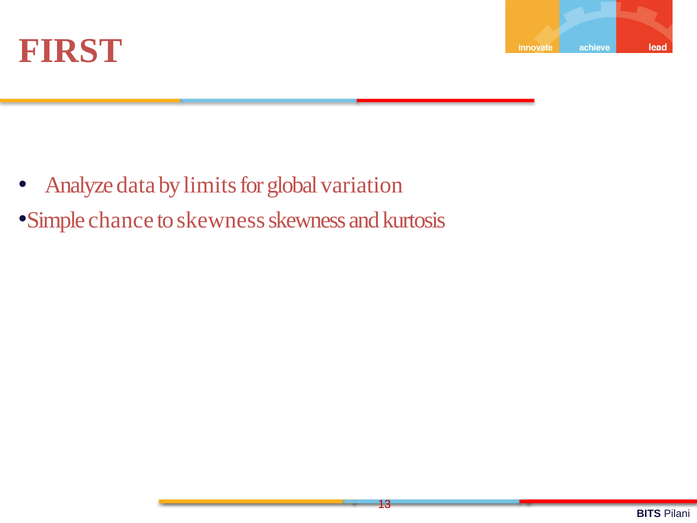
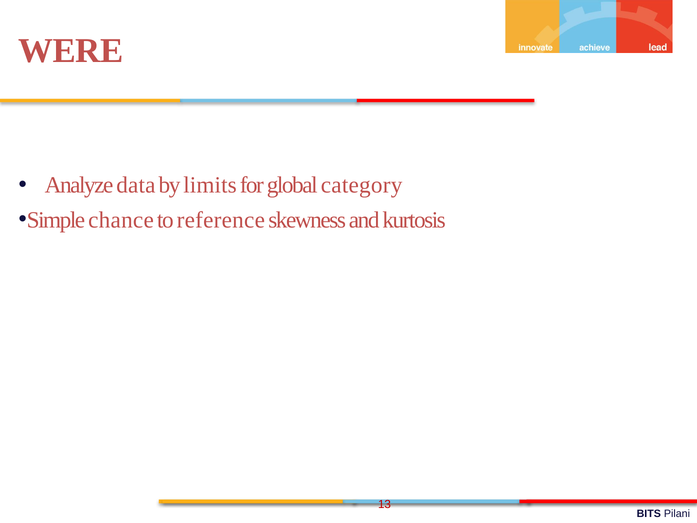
FIRST: FIRST -> WERE
variation: variation -> category
to skewness: skewness -> reference
